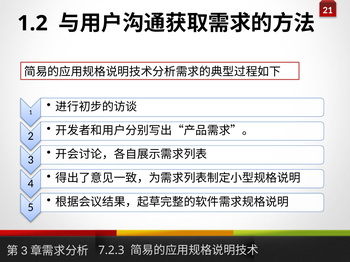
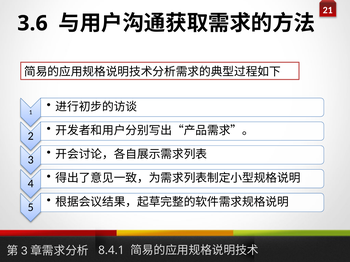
1.2: 1.2 -> 3.6
7.2.3: 7.2.3 -> 8.4.1
